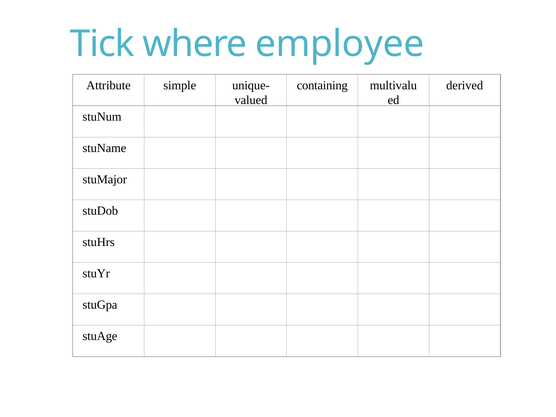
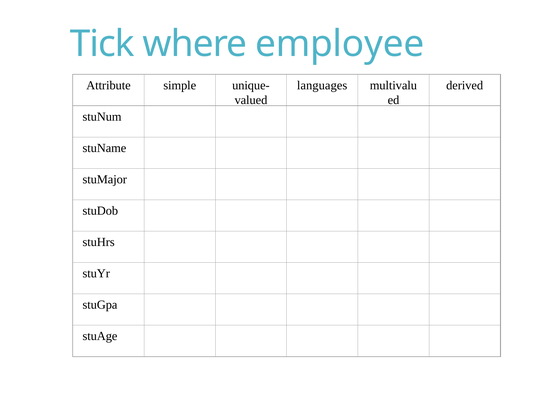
containing: containing -> languages
